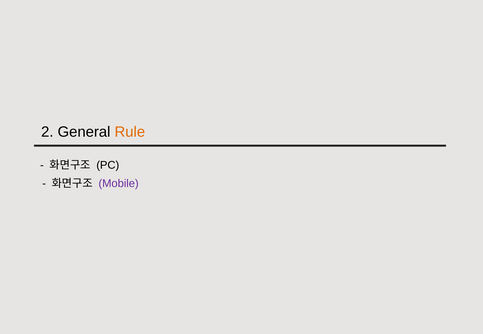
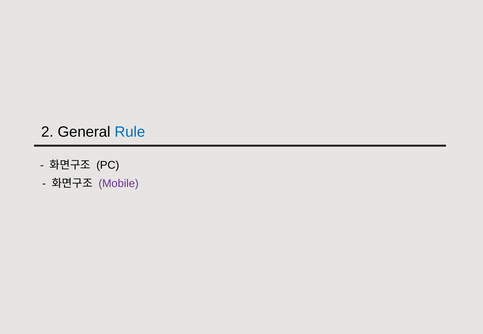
Rule colour: orange -> blue
